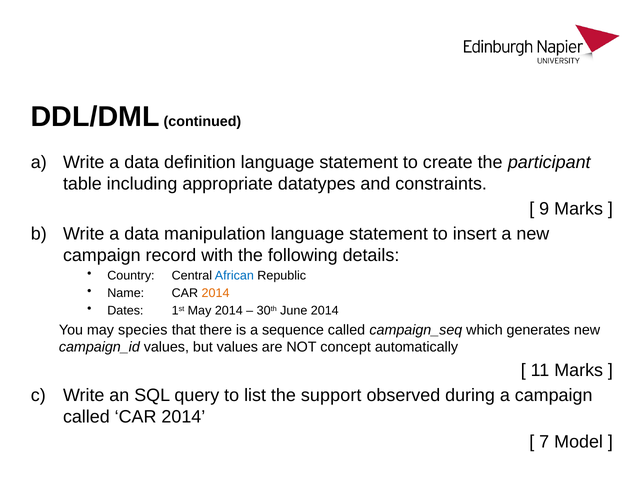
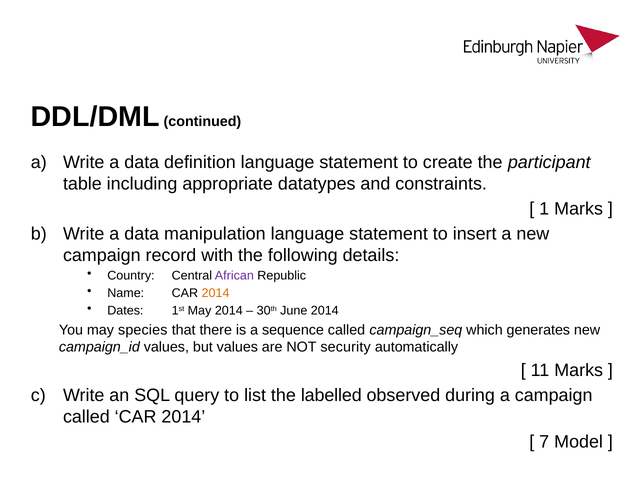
9: 9 -> 1
African colour: blue -> purple
concept: concept -> security
support: support -> labelled
